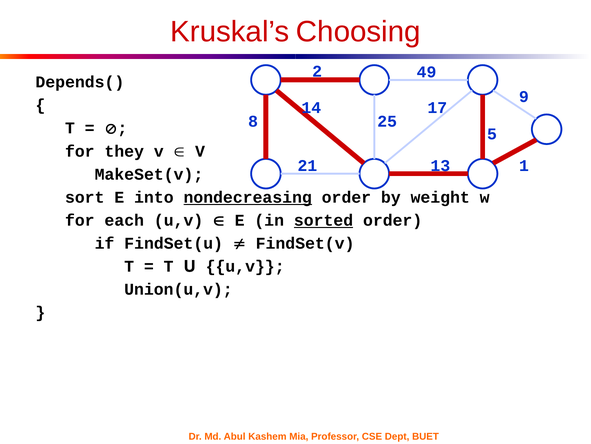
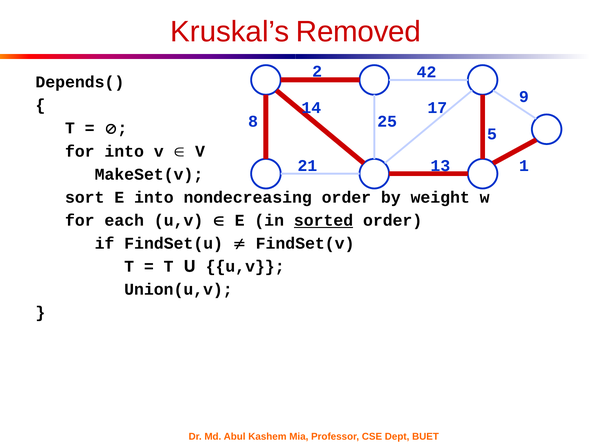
Choosing: Choosing -> Removed
49: 49 -> 42
for they: they -> into
nondecreasing underline: present -> none
